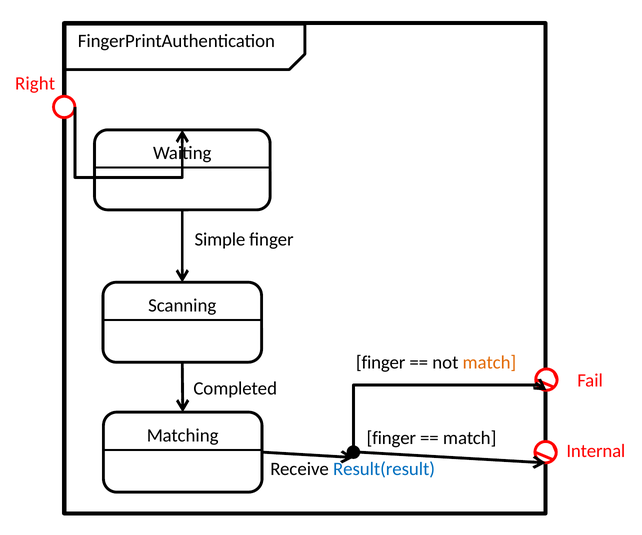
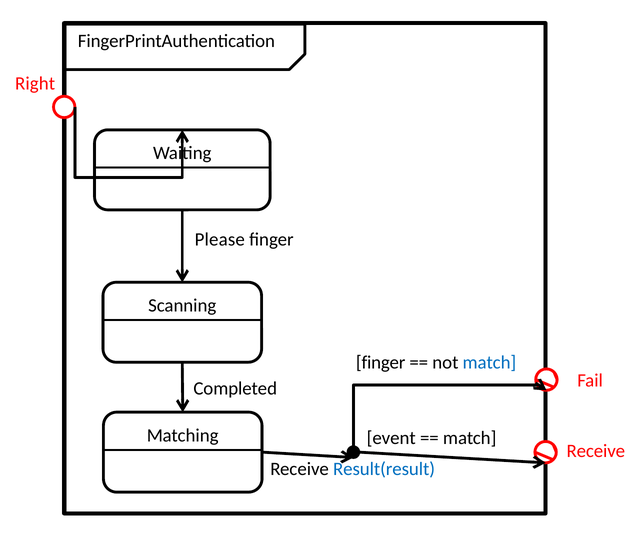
Simple: Simple -> Please
match at (489, 362) colour: orange -> blue
finger at (391, 438): finger -> event
Internal at (596, 451): Internal -> Receive
